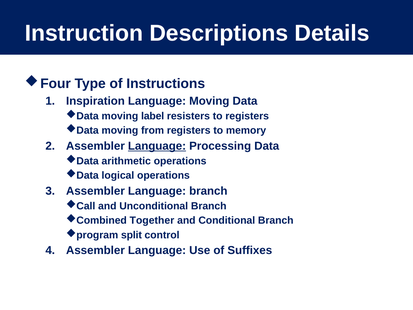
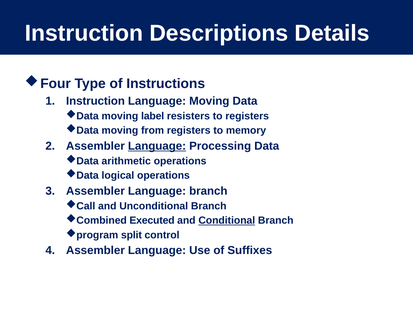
Inspiration at (95, 101): Inspiration -> Instruction
Together: Together -> Executed
Conditional underline: none -> present
